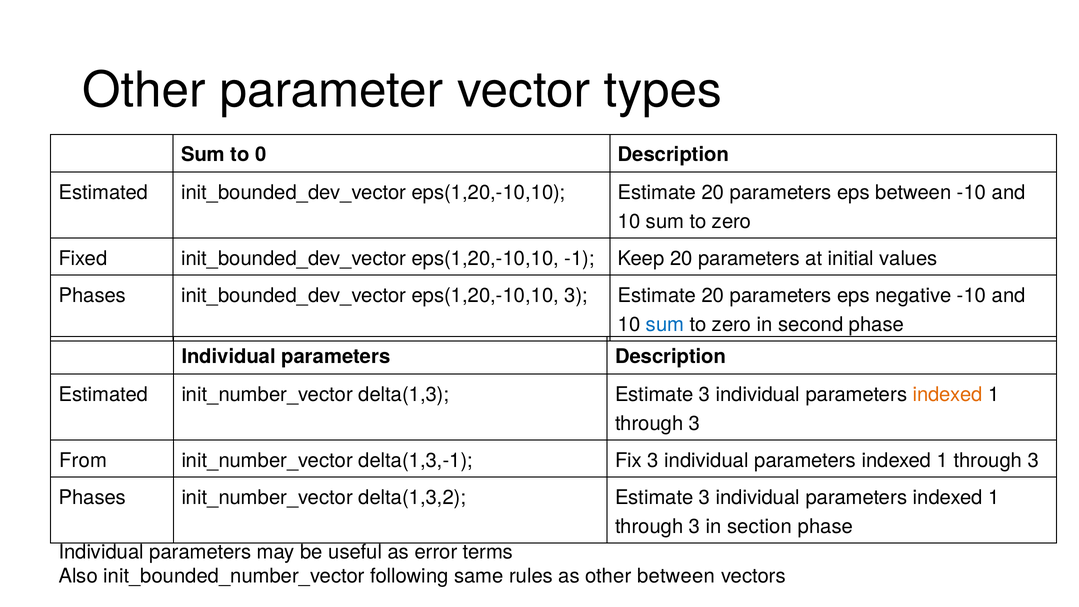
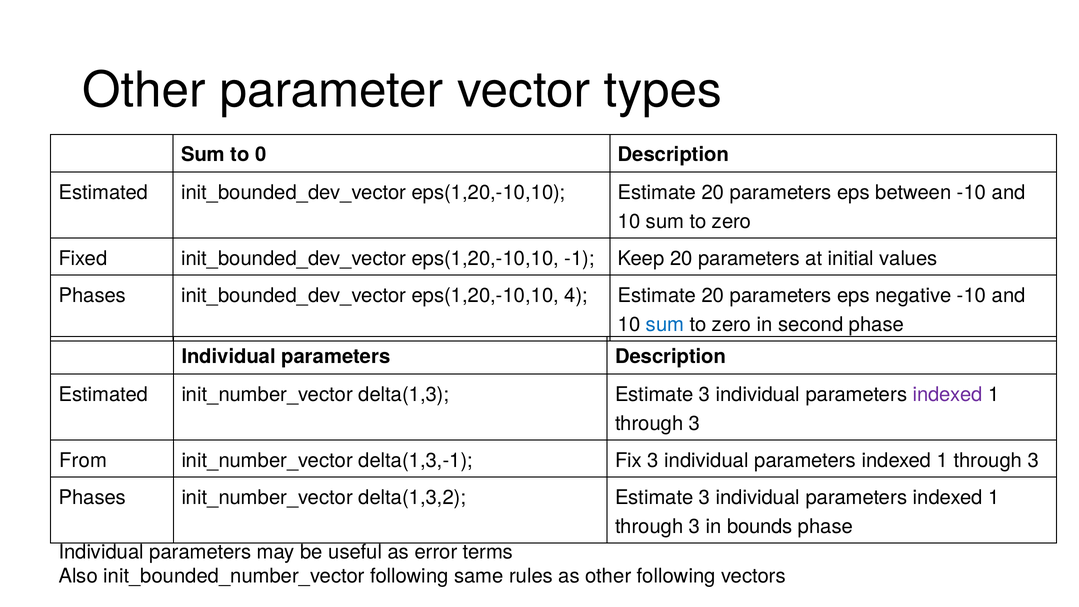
eps(1,20,-10,10 3: 3 -> 4
indexed at (948, 394) colour: orange -> purple
section: section -> bounds
other between: between -> following
